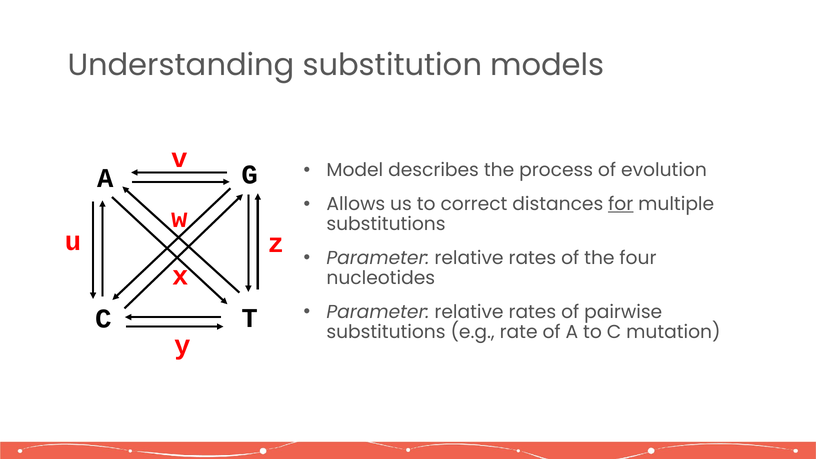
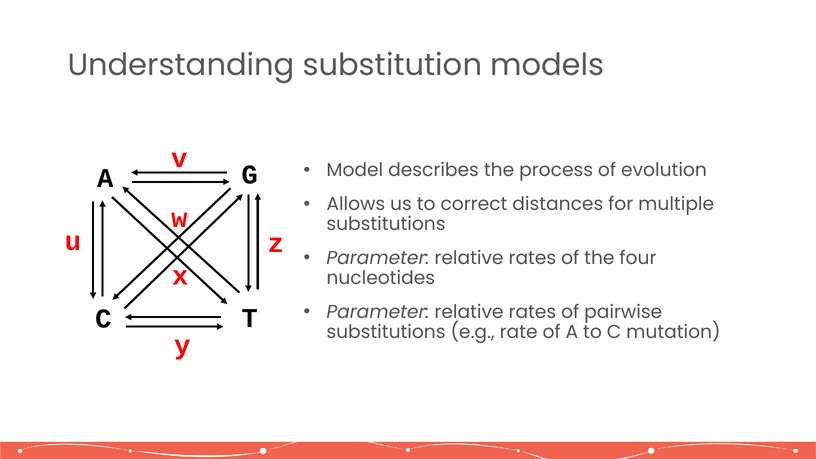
for underline: present -> none
